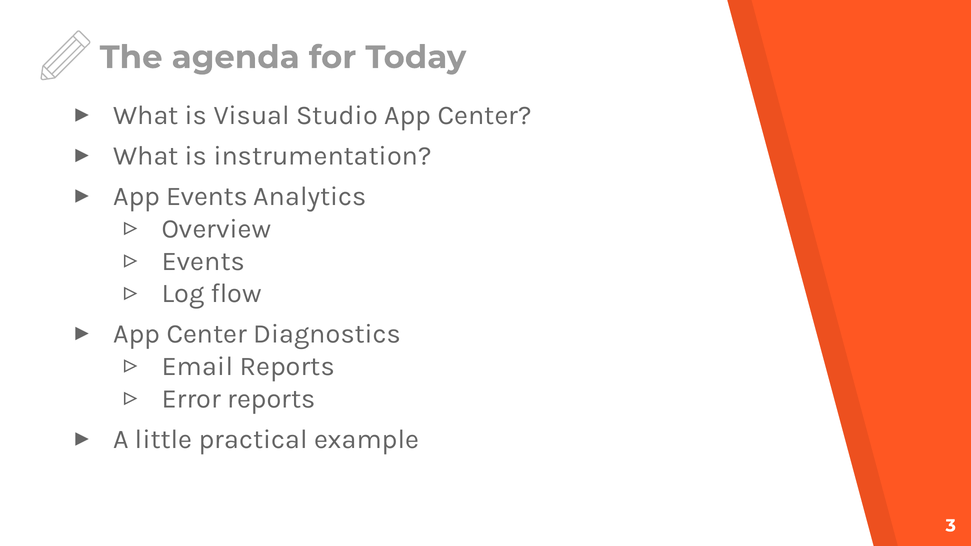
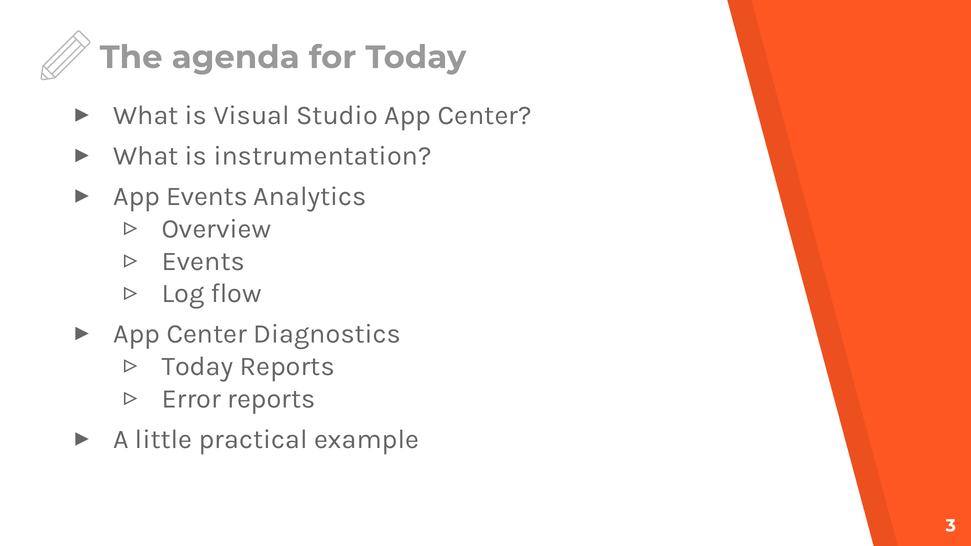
Email at (197, 366): Email -> Today
